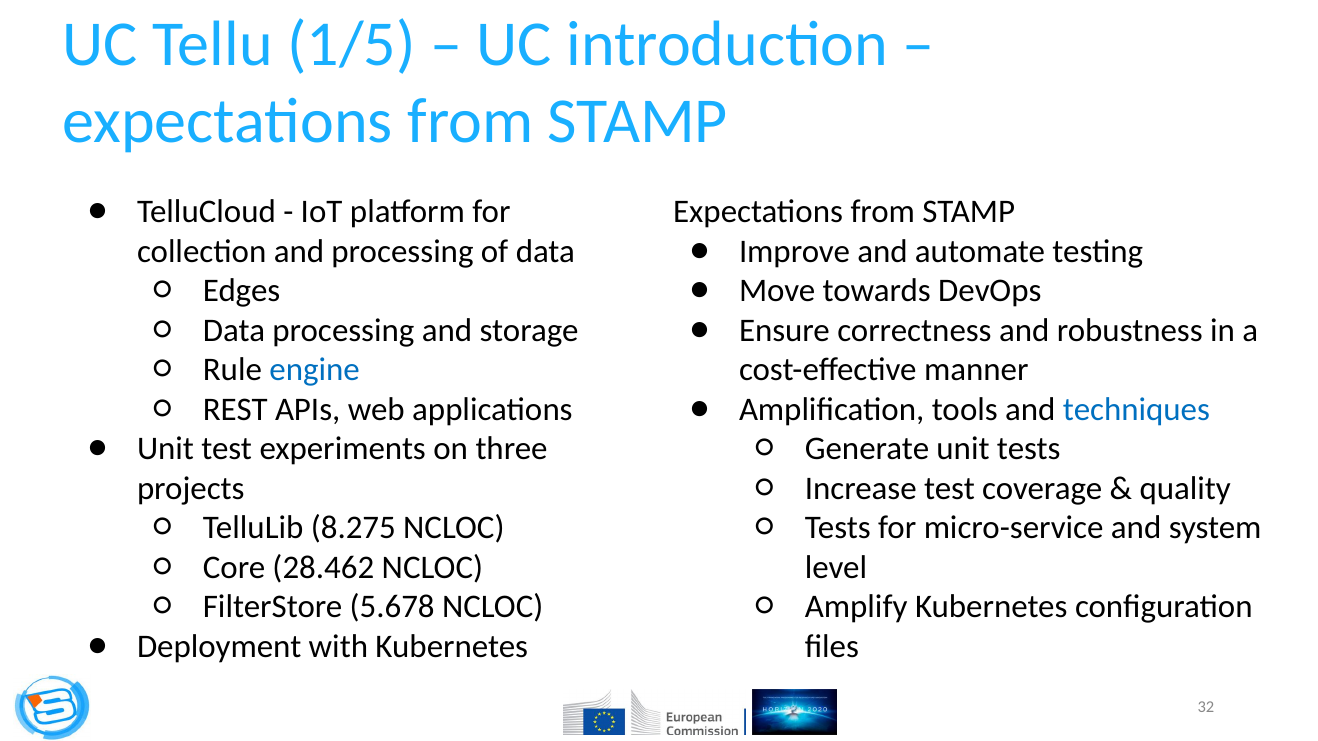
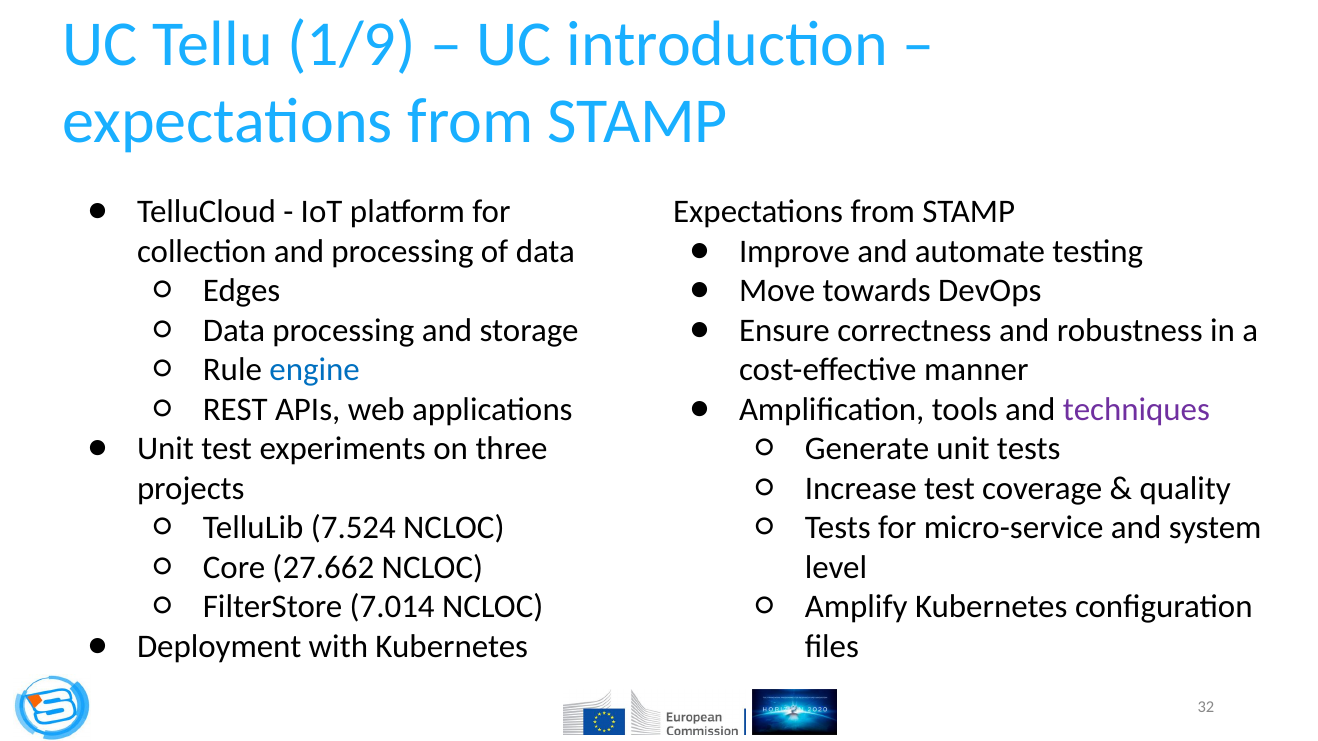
1/5: 1/5 -> 1/9
techniques colour: blue -> purple
8.275: 8.275 -> 7.524
28.462: 28.462 -> 27.662
5.678: 5.678 -> 7.014
